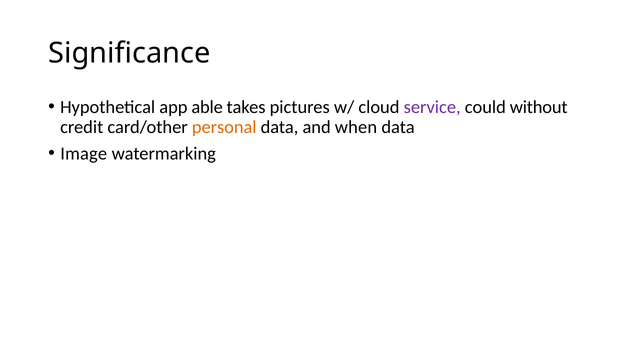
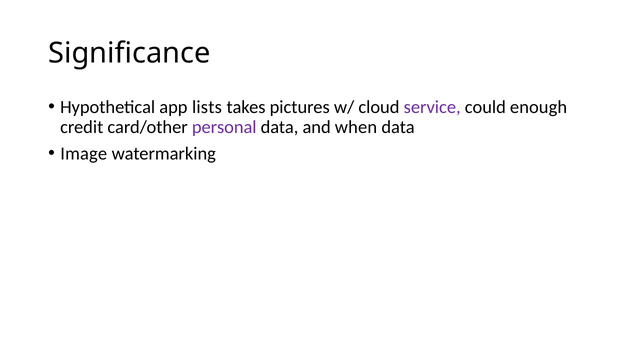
able: able -> lists
without: without -> enough
personal colour: orange -> purple
